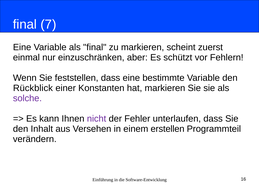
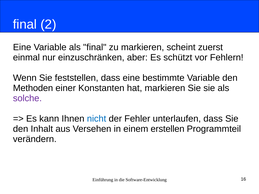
7: 7 -> 2
Rückblick: Rückblick -> Methoden
nicht colour: purple -> blue
